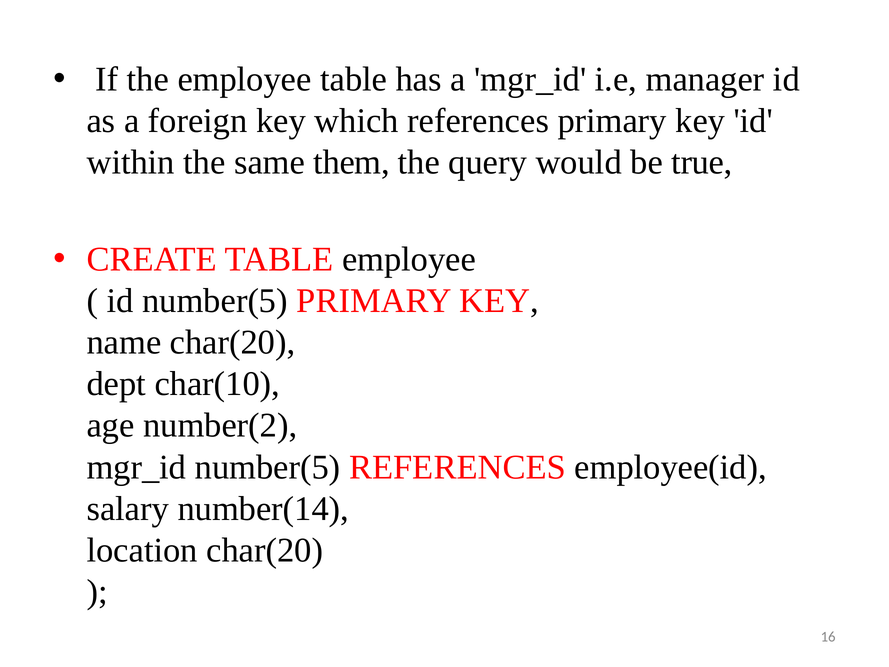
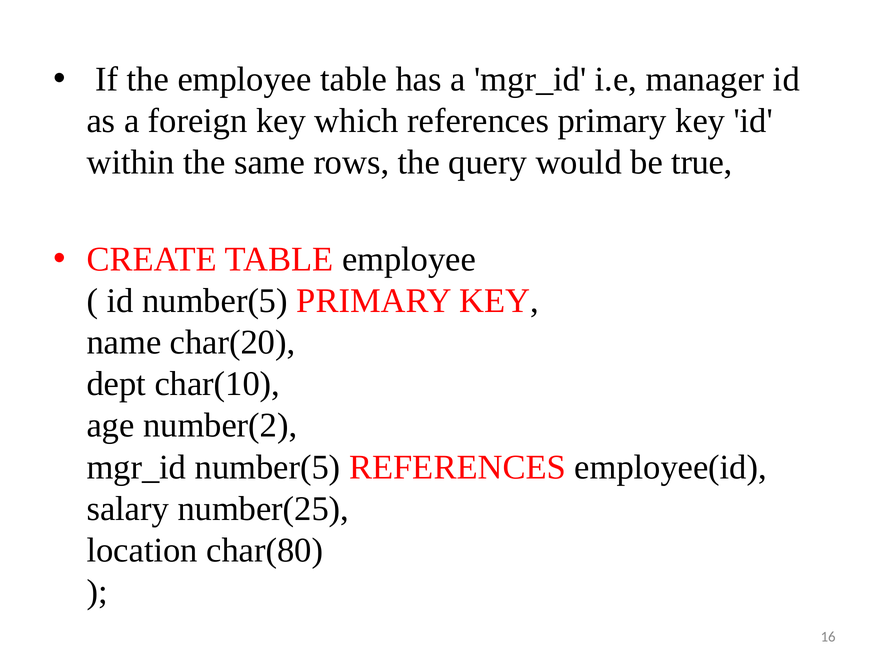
them: them -> rows
number(14: number(14 -> number(25
location char(20: char(20 -> char(80
